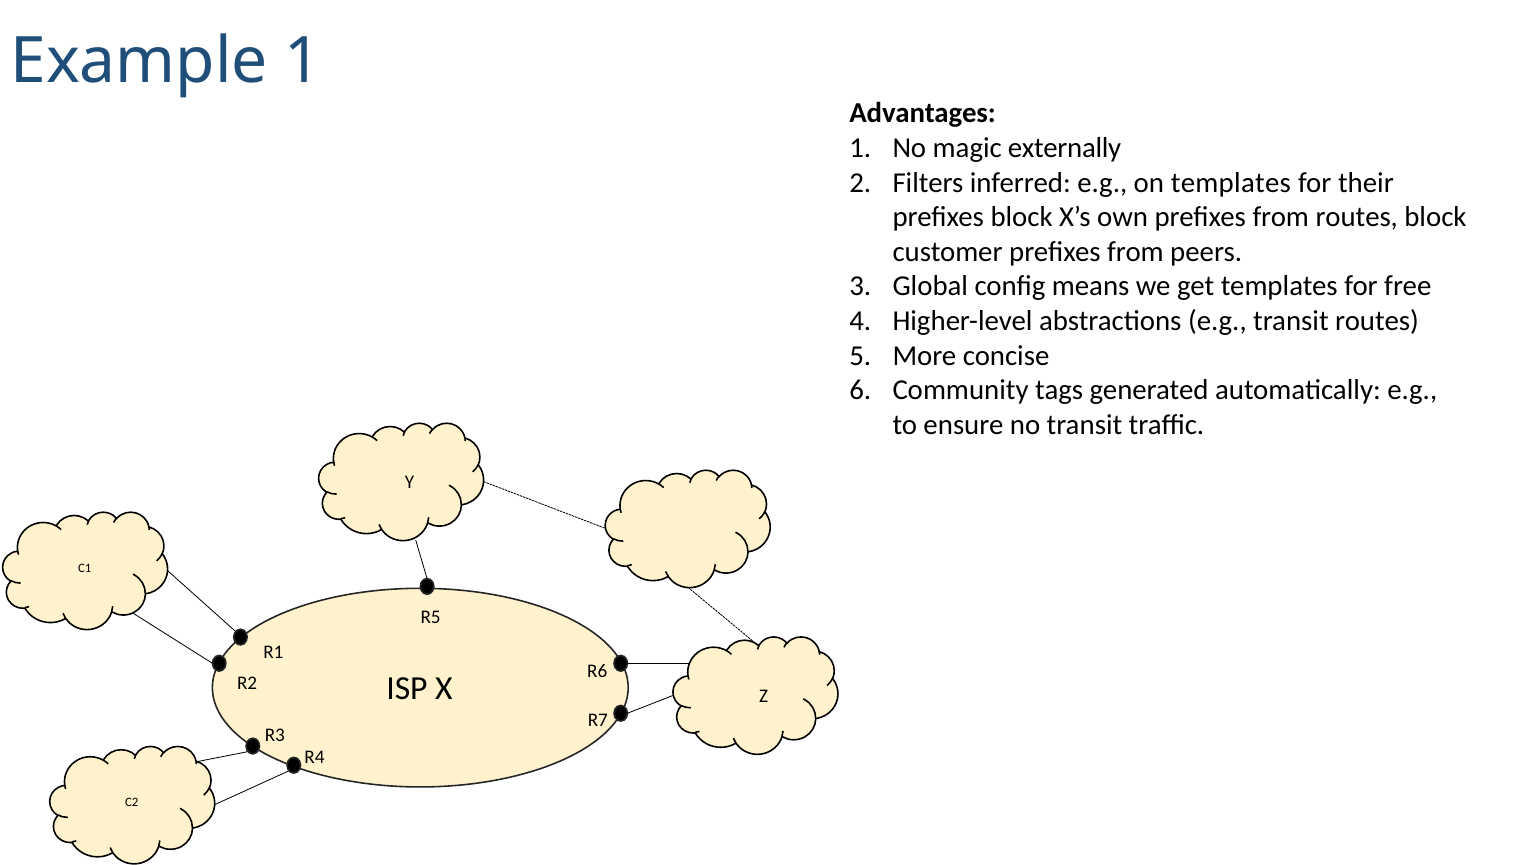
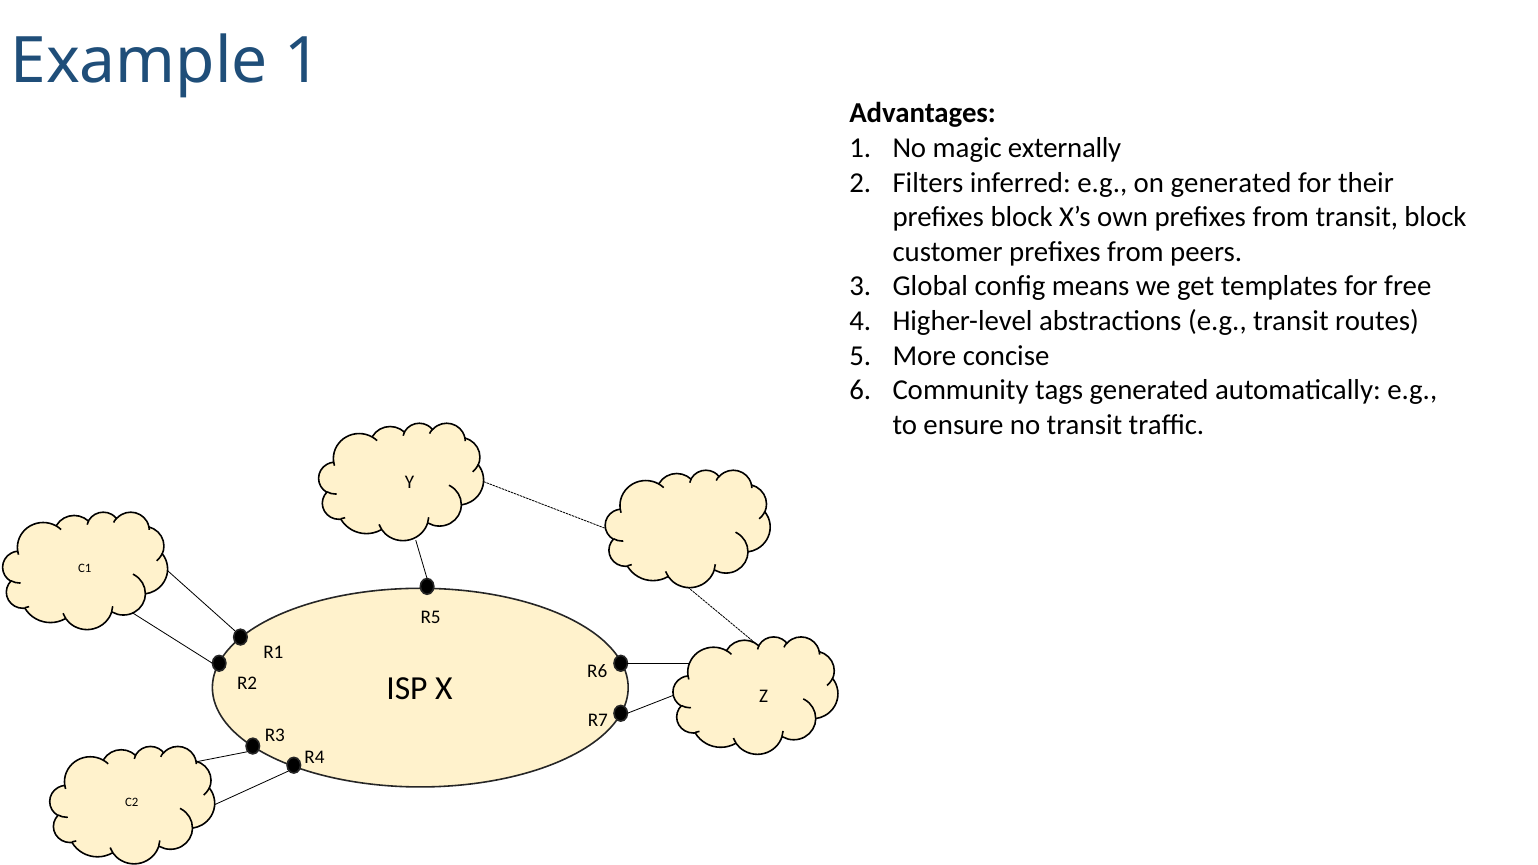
on templates: templates -> generated
from routes: routes -> transit
